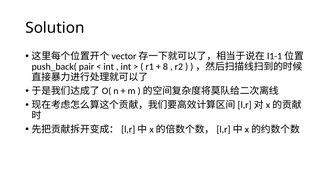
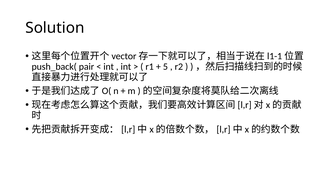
8: 8 -> 5
